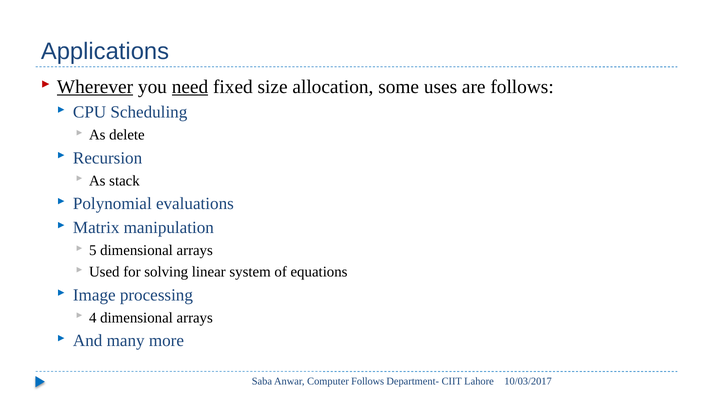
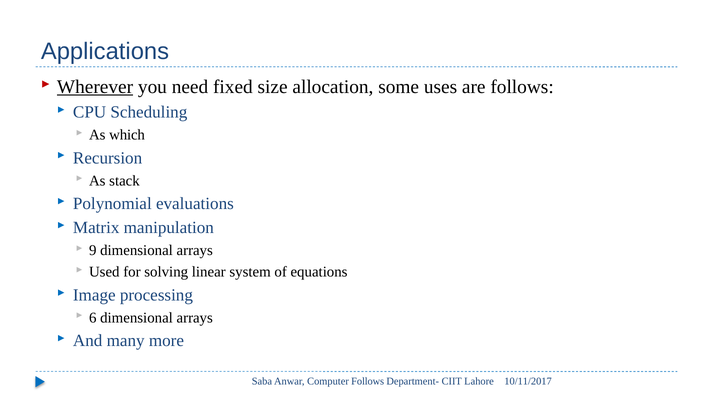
need underline: present -> none
delete: delete -> which
5: 5 -> 9
4: 4 -> 6
10/03/2017: 10/03/2017 -> 10/11/2017
